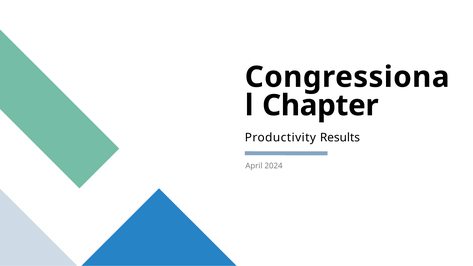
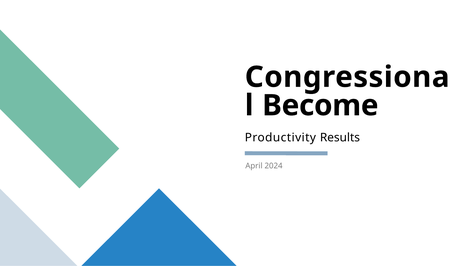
Chapter: Chapter -> Become
